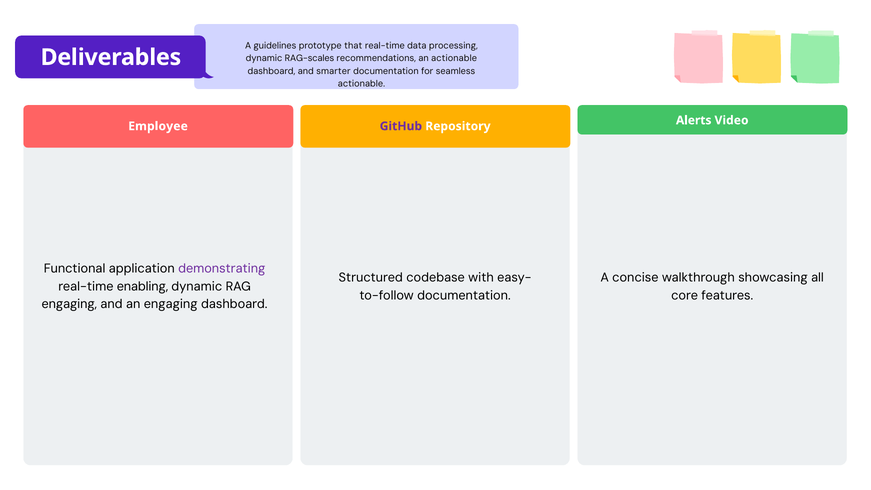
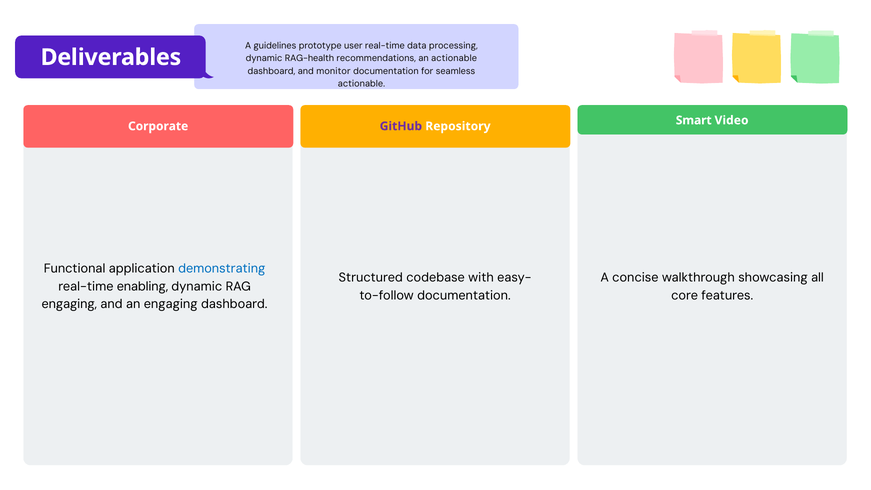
that: that -> user
RAG-scales: RAG-scales -> RAG-health
smarter: smarter -> monitor
Employee: Employee -> Corporate
Alerts: Alerts -> Smart
demonstrating colour: purple -> blue
